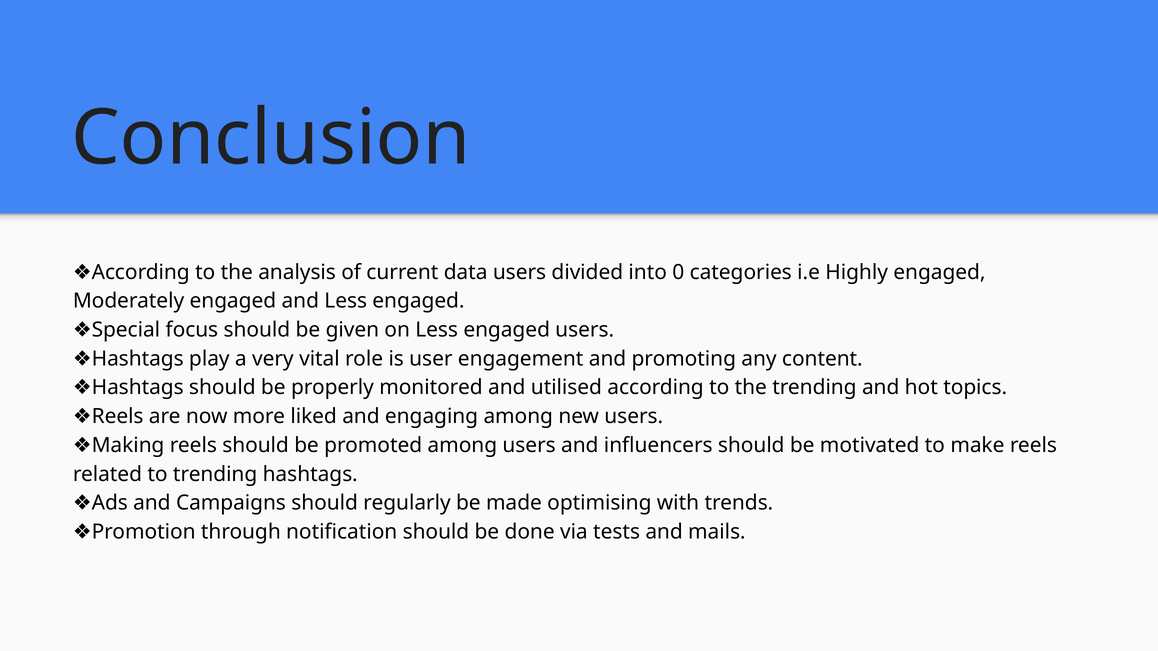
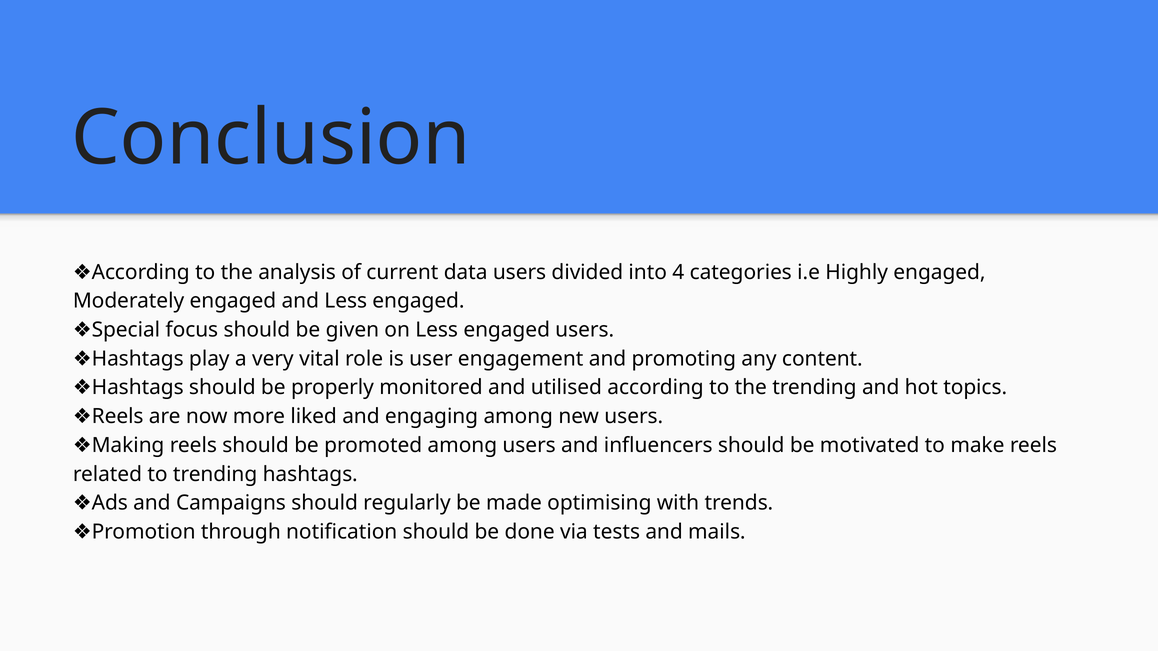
0: 0 -> 4
